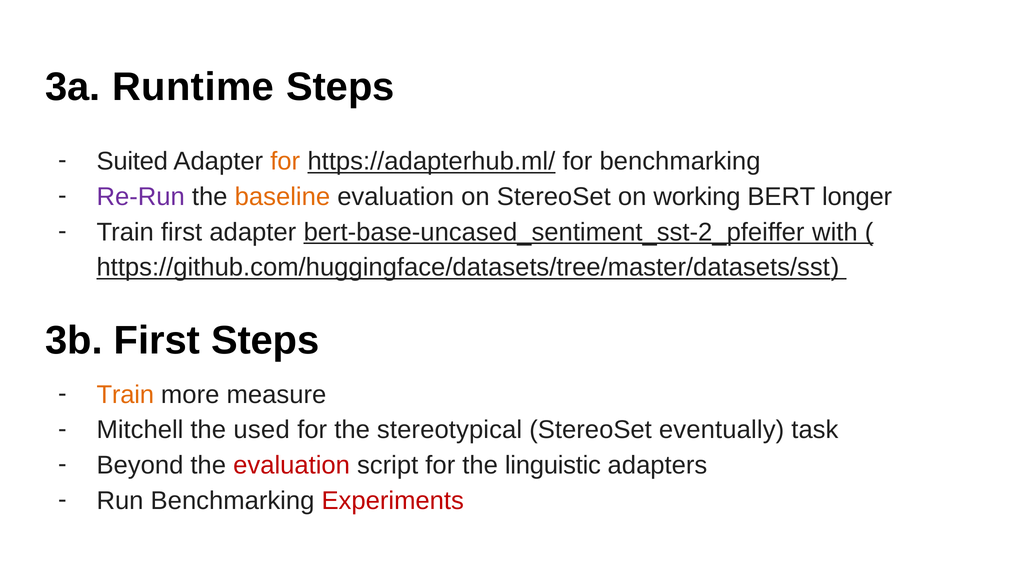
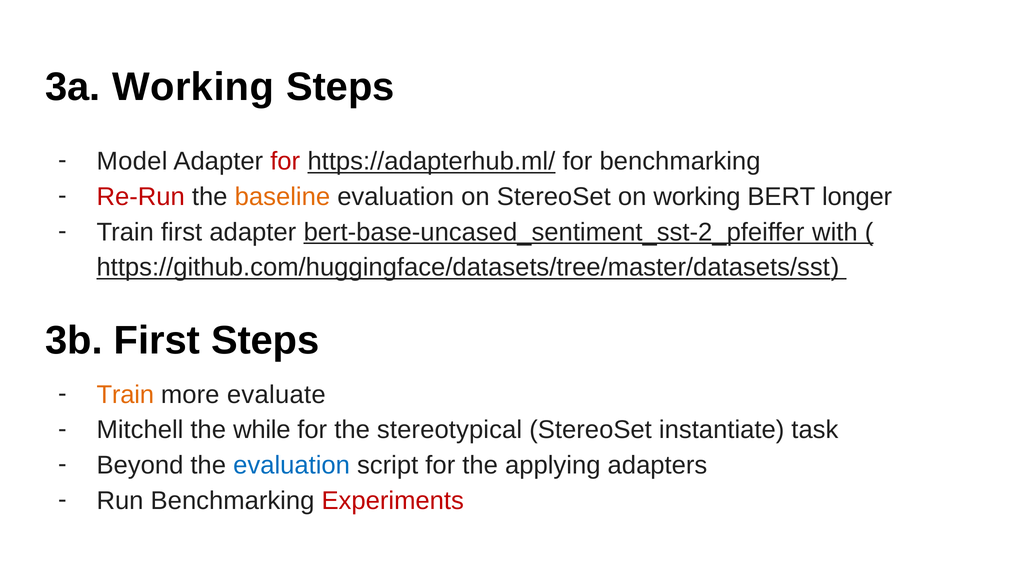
3a Runtime: Runtime -> Working
Suited: Suited -> Model
for at (285, 161) colour: orange -> red
Re-Run colour: purple -> red
measure: measure -> evaluate
used: used -> while
eventually: eventually -> instantiate
evaluation at (292, 465) colour: red -> blue
linguistic: linguistic -> applying
